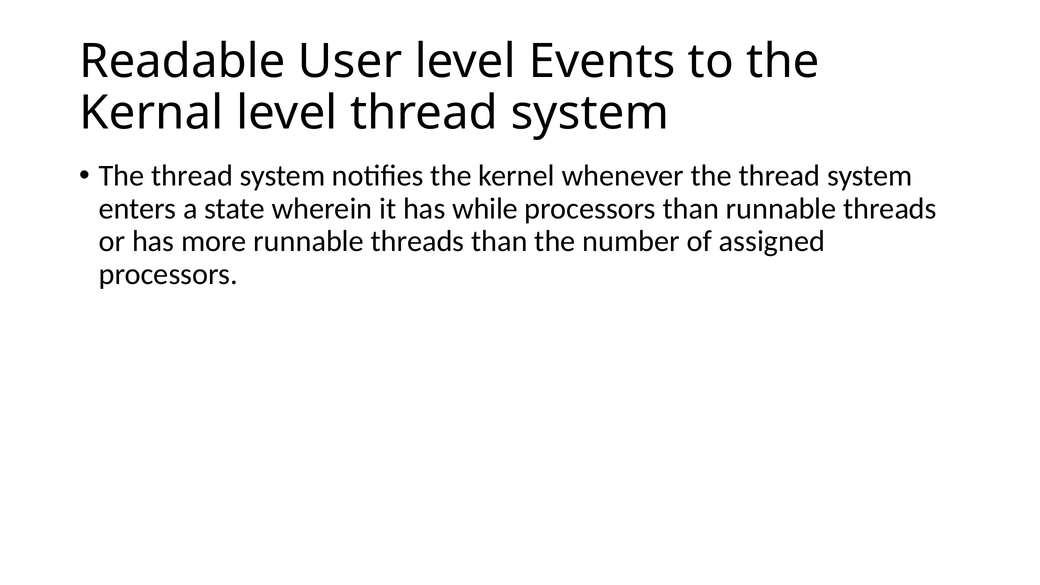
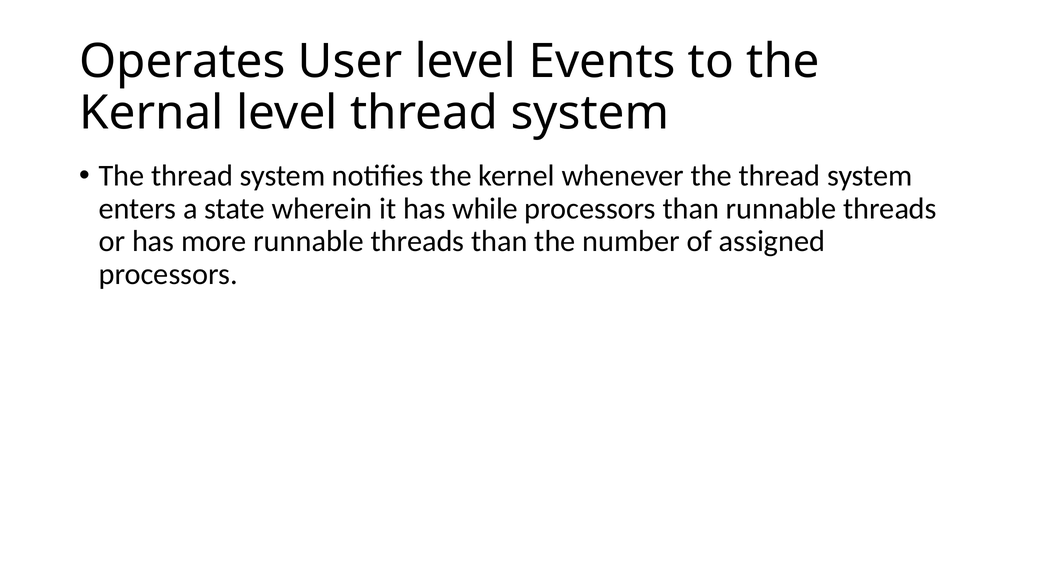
Readable: Readable -> Operates
